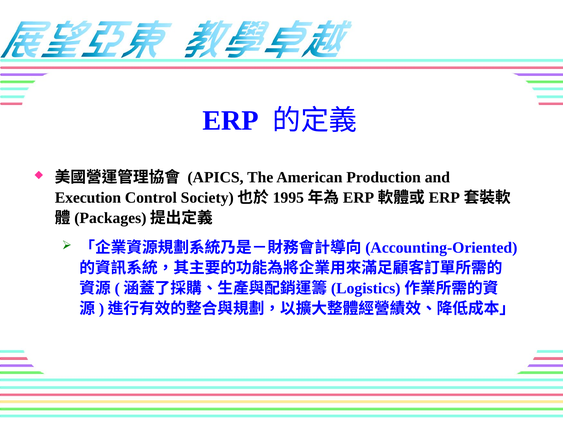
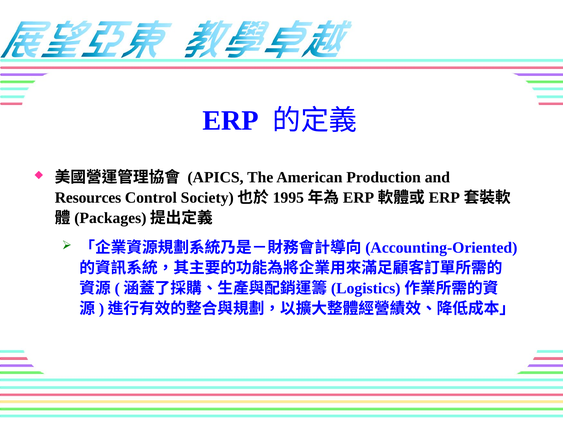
Execution: Execution -> Resources
